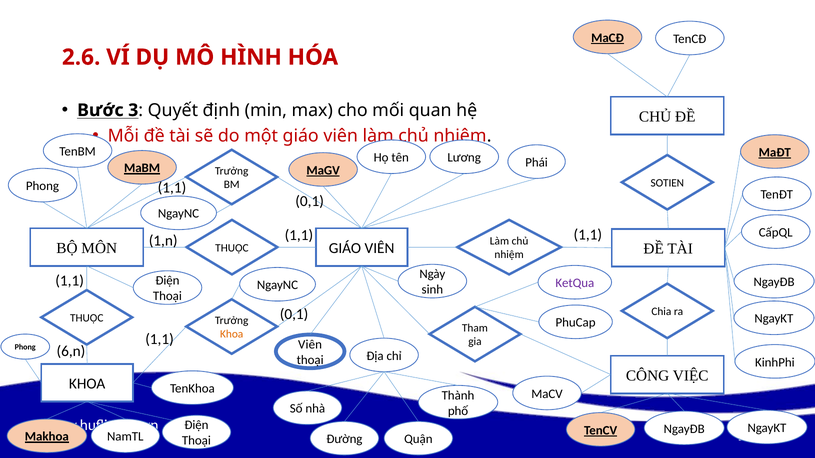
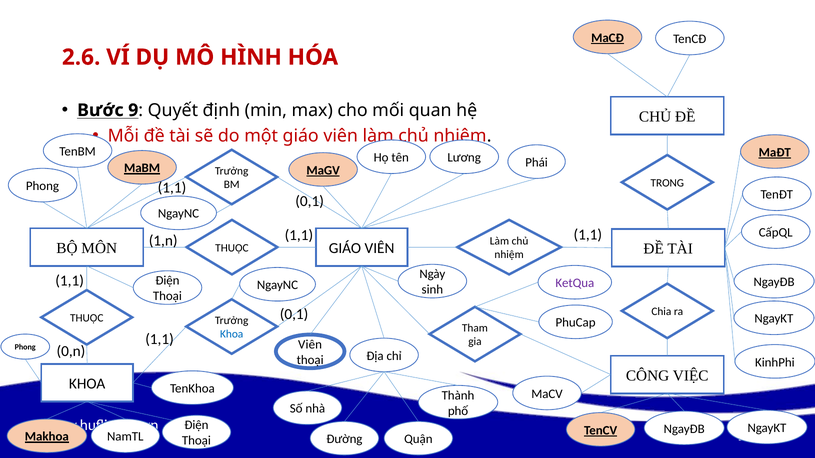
3: 3 -> 9
SOTIEN: SOTIEN -> TRONG
Khoa at (232, 334) colour: orange -> blue
6,n: 6,n -> 0,n
